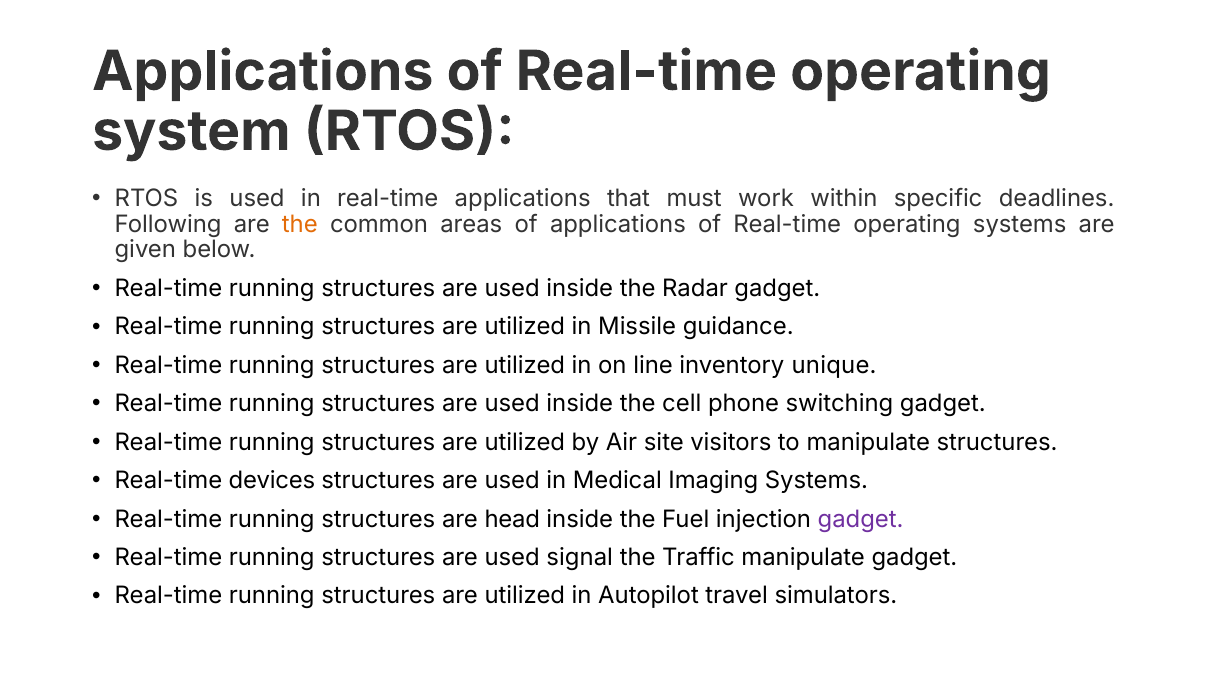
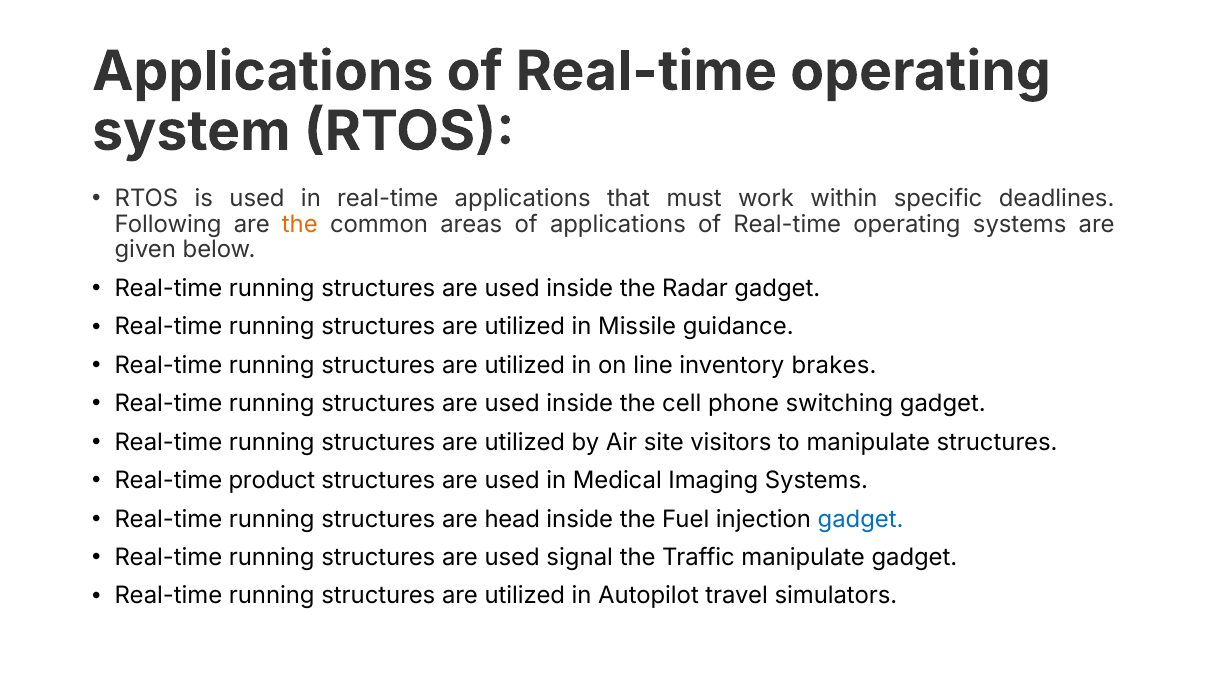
unique: unique -> brakes
devices: devices -> product
gadget at (861, 519) colour: purple -> blue
